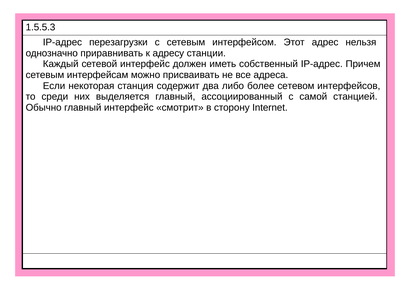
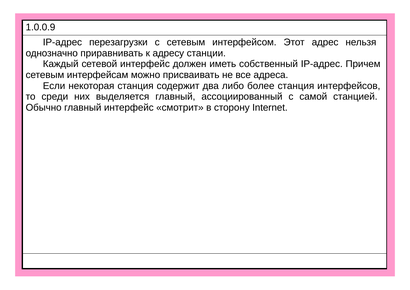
1.5.5.3: 1.5.5.3 -> 1.0.0.9
более сетевом: сетевом -> станция
